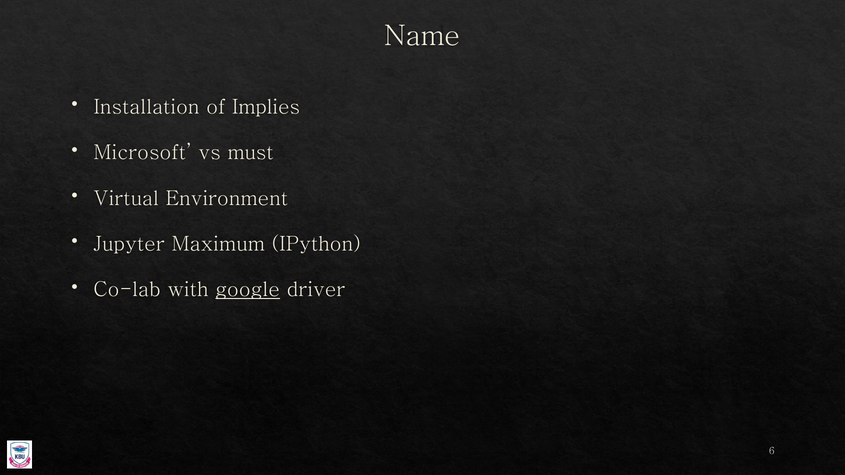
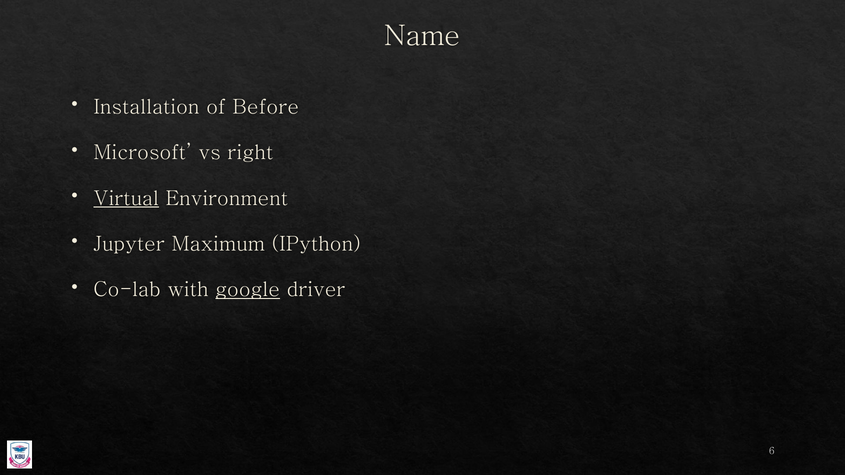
Implies: Implies -> Before
must: must -> right
Virtual underline: none -> present
